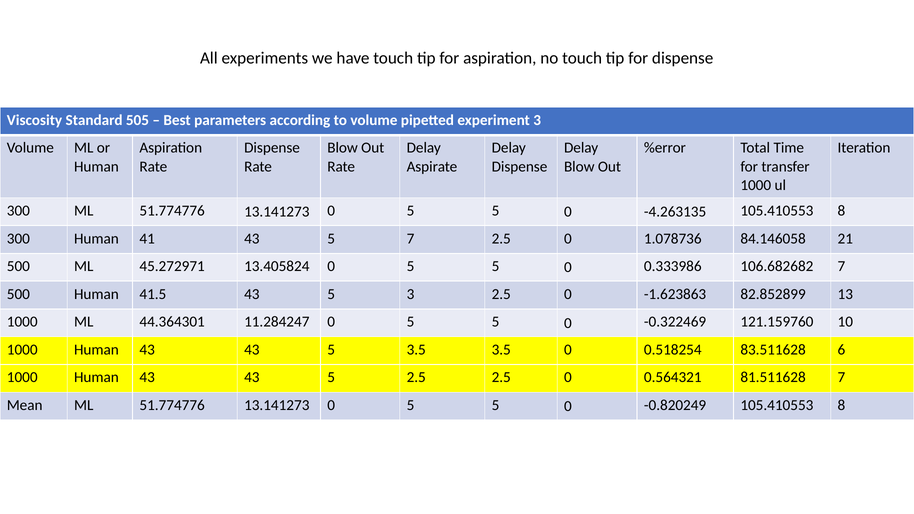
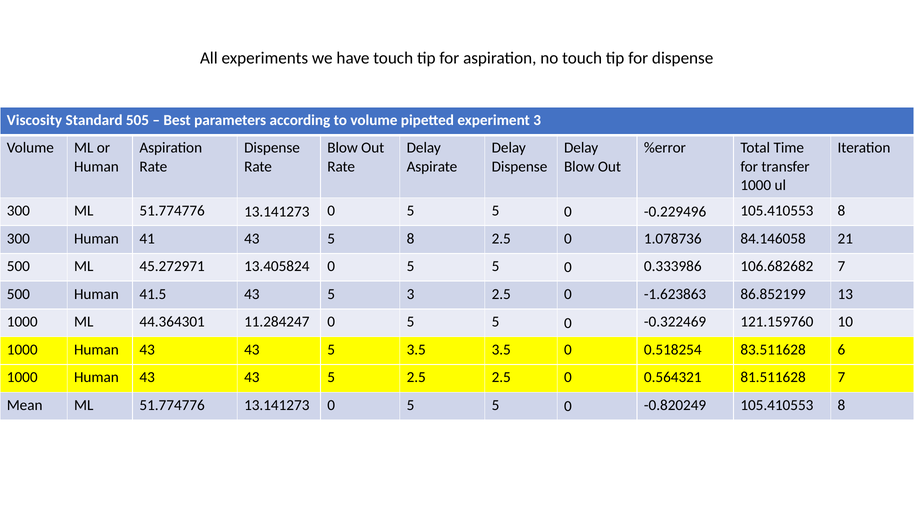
-4.263135: -4.263135 -> -0.229496
5 7: 7 -> 8
82.852899: 82.852899 -> 86.852199
